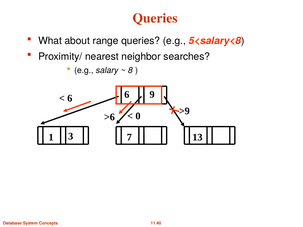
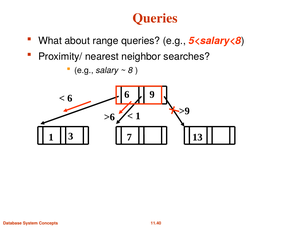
0 at (138, 116): 0 -> 1
